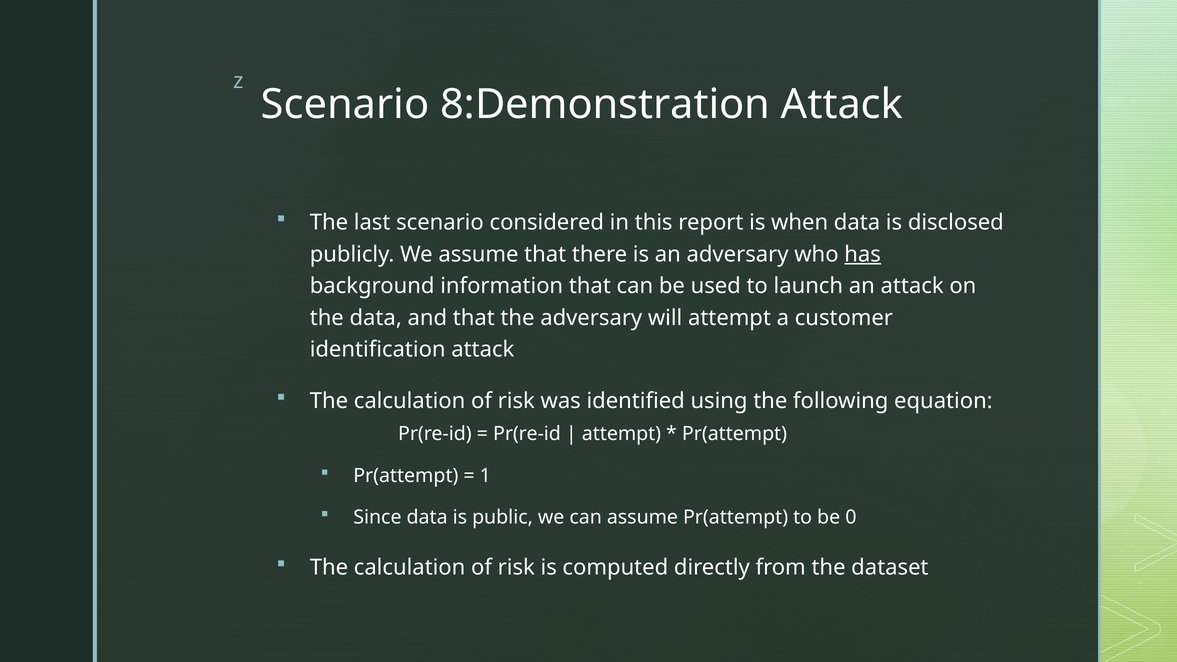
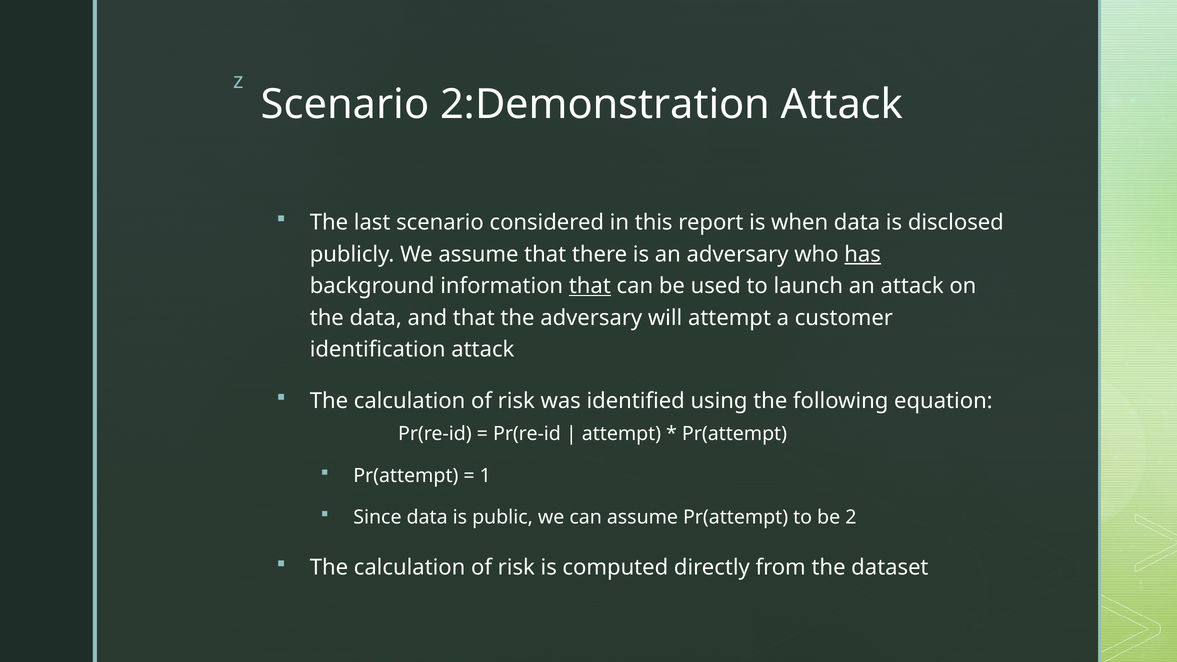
8:Demonstration: 8:Demonstration -> 2:Demonstration
that at (590, 286) underline: none -> present
0: 0 -> 2
